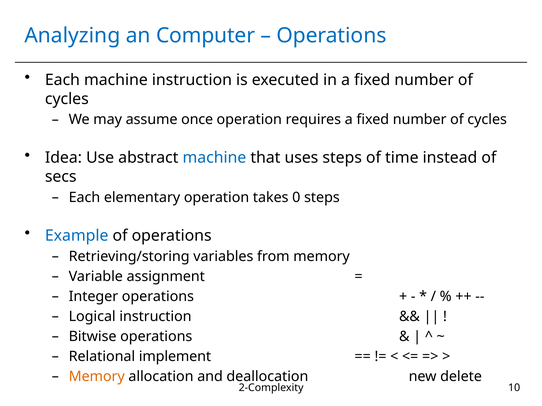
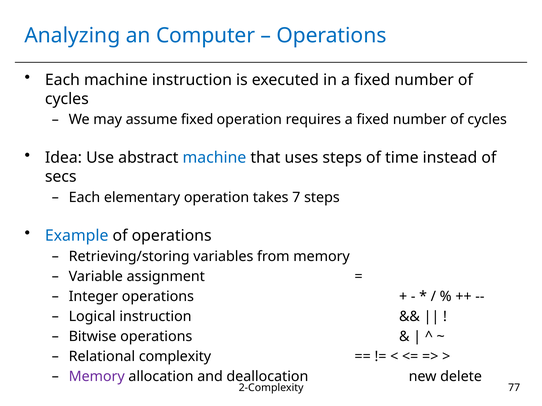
assume once: once -> fixed
0: 0 -> 7
implement: implement -> complexity
Memory at (97, 377) colour: orange -> purple
10: 10 -> 77
